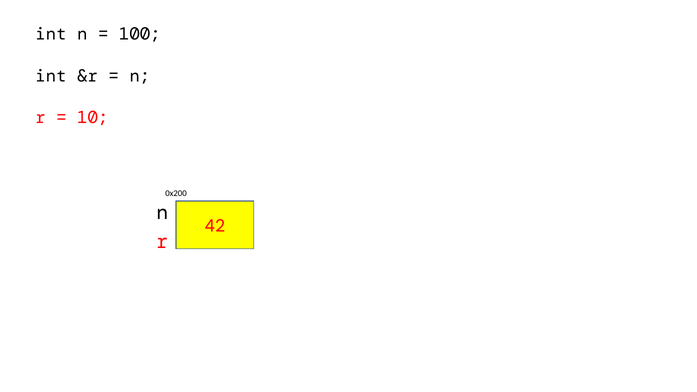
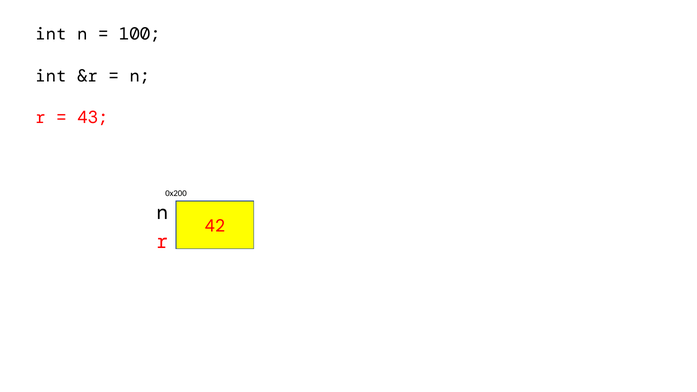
10: 10 -> 43
